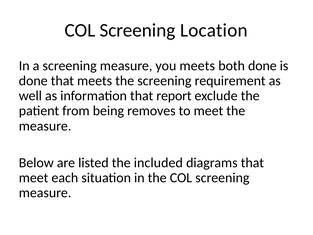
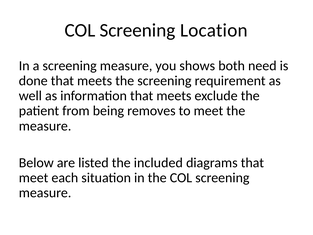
you meets: meets -> shows
both done: done -> need
information that report: report -> meets
